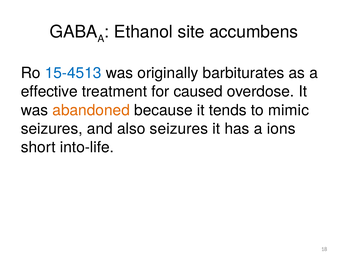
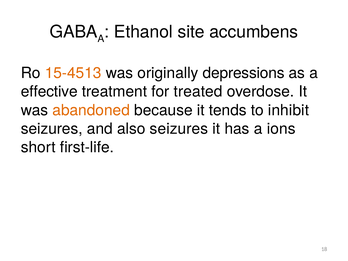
15-4513 colour: blue -> orange
barbiturates: barbiturates -> depressions
caused: caused -> treated
mimic: mimic -> inhibit
into-life: into-life -> first-life
